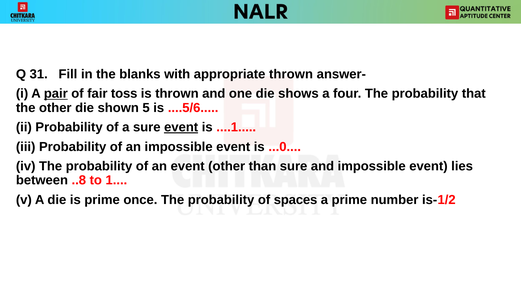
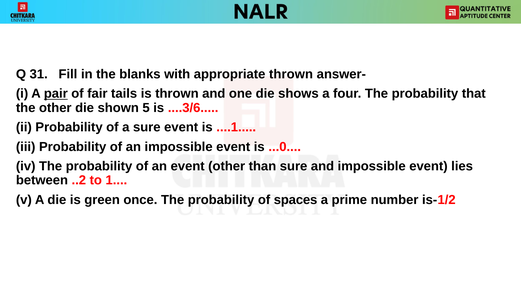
toss: toss -> tails
....5/6: ....5/6 -> ....3/6
event at (181, 127) underline: present -> none
..8: ..8 -> ..2
is prime: prime -> green
